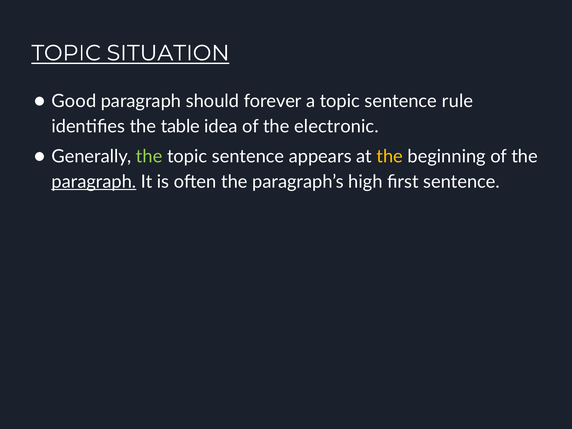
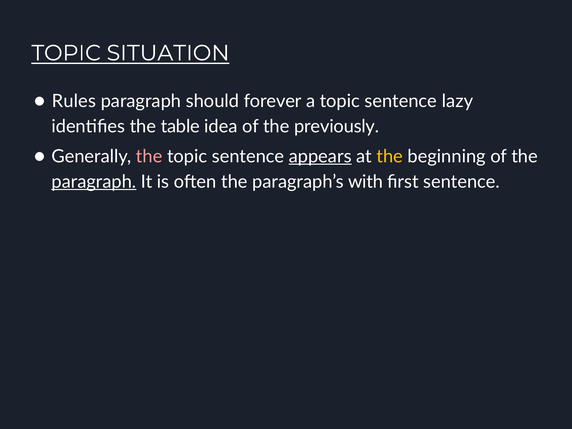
Good: Good -> Rules
rule: rule -> lazy
electronic: electronic -> previously
the at (149, 156) colour: light green -> pink
appears underline: none -> present
high: high -> with
